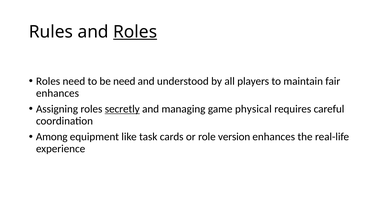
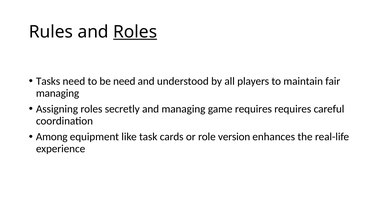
Roles at (48, 81): Roles -> Tasks
enhances at (57, 93): enhances -> managing
secretly underline: present -> none
game physical: physical -> requires
